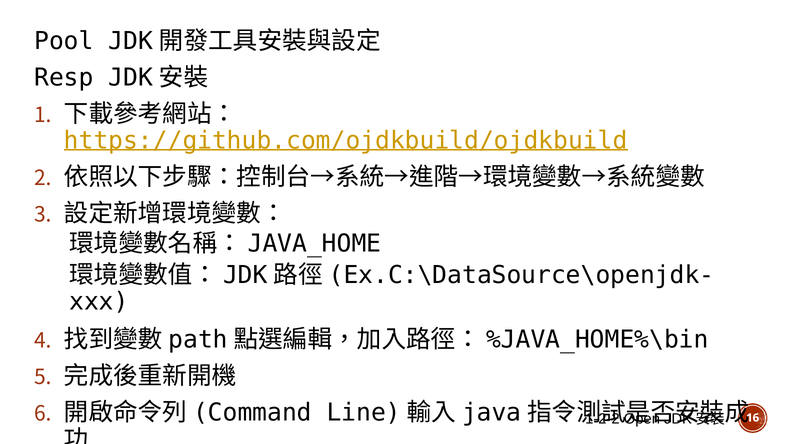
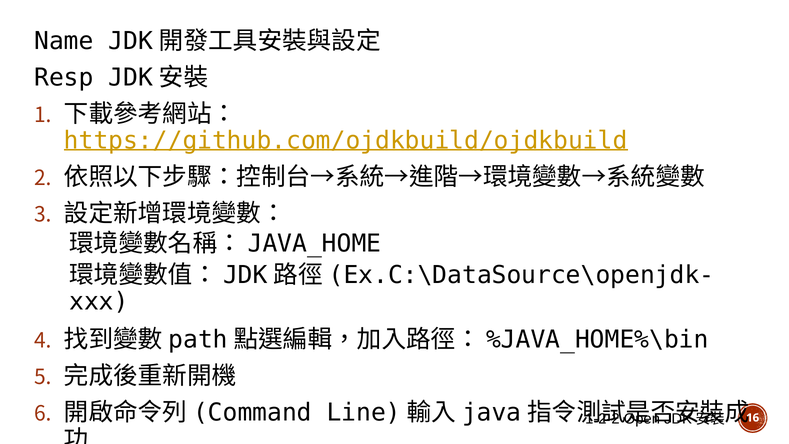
Pool: Pool -> Name
